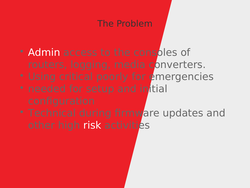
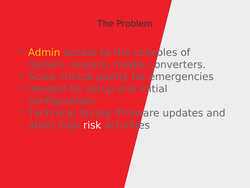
Admin colour: white -> yellow
logging: logging -> require
Using: Using -> Scale
